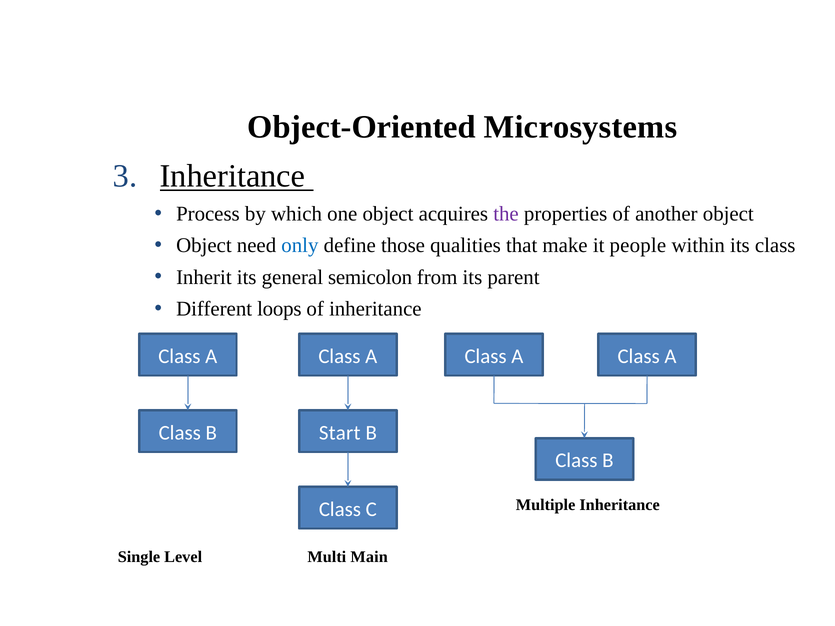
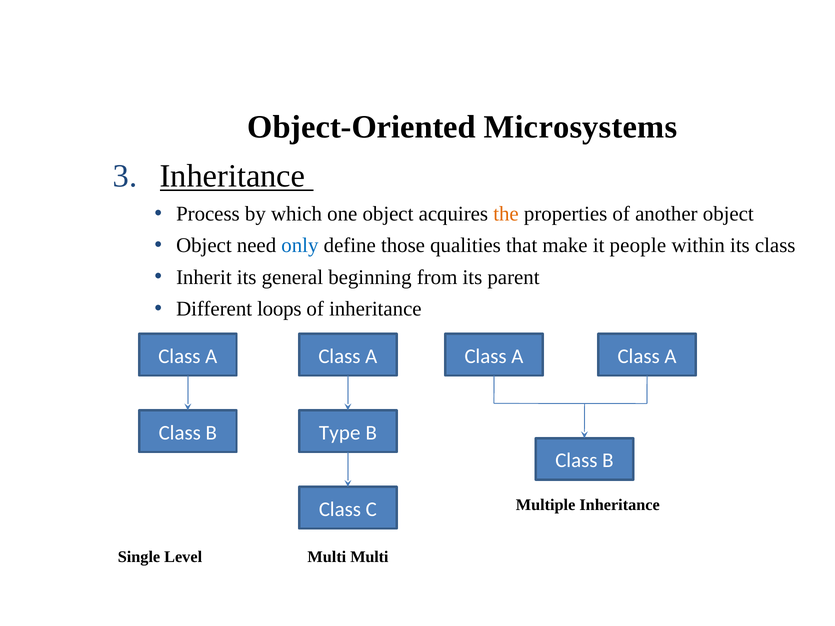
the colour: purple -> orange
semicolon: semicolon -> beginning
Start: Start -> Type
Multi Main: Main -> Multi
